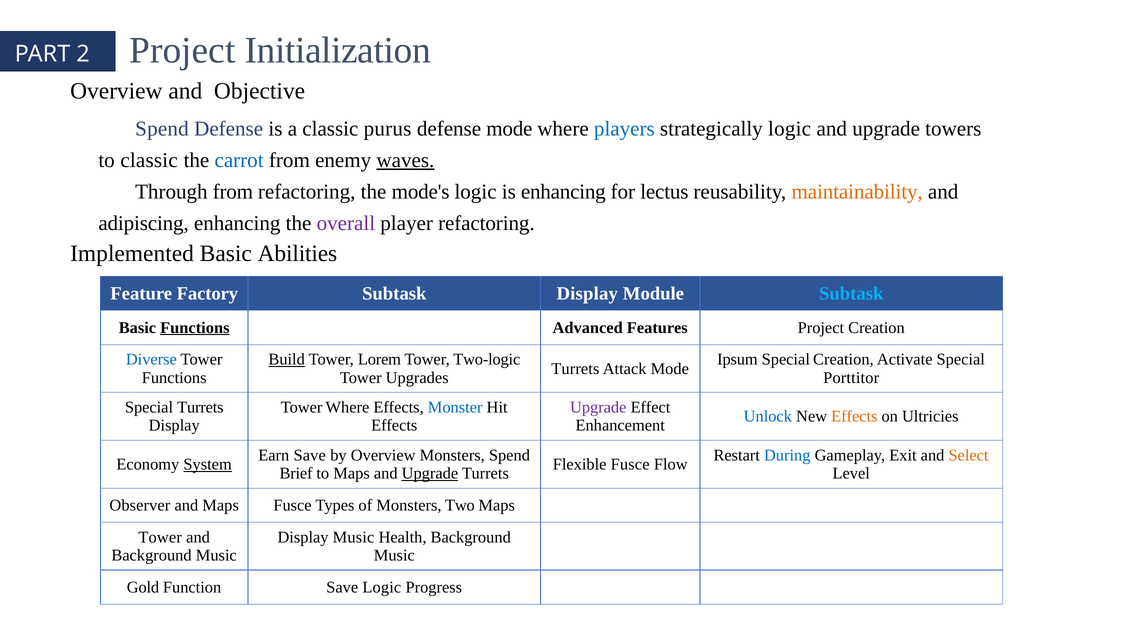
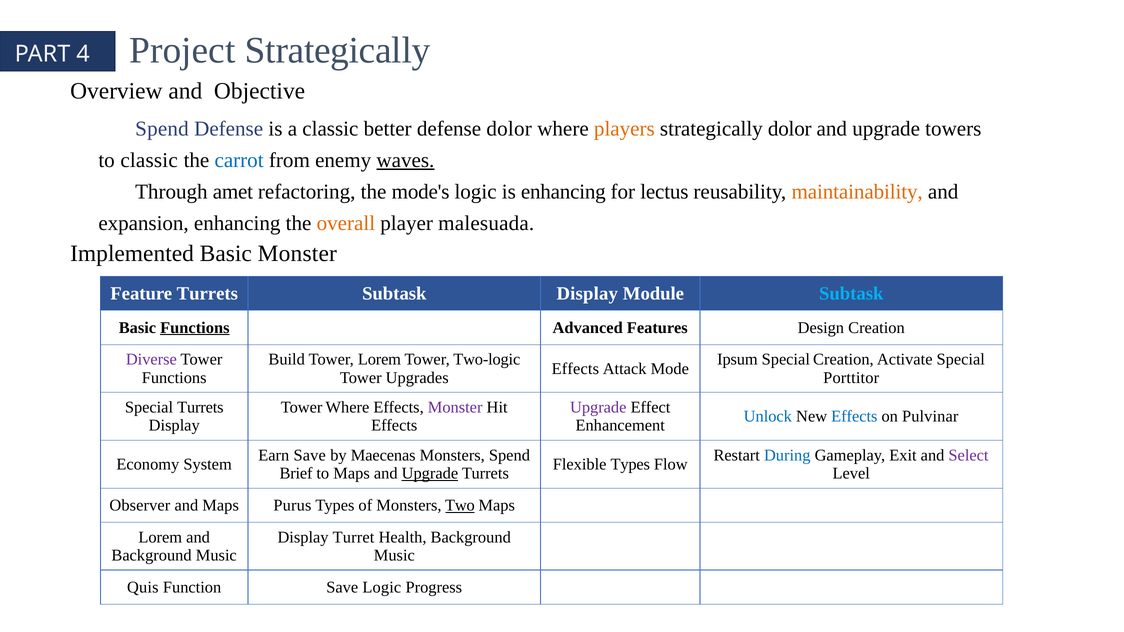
2: 2 -> 4
Project Initialization: Initialization -> Strategically
purus: purus -> better
defense mode: mode -> dolor
players colour: blue -> orange
strategically logic: logic -> dolor
Through from: from -> amet
adipiscing: adipiscing -> expansion
overall colour: purple -> orange
player refactoring: refactoring -> malesuada
Basic Abilities: Abilities -> Monster
Feature Factory: Factory -> Turrets
Features Project: Project -> Design
Diverse colour: blue -> purple
Build underline: present -> none
Turrets at (575, 369): Turrets -> Effects
Monster at (455, 408) colour: blue -> purple
Effects at (854, 417) colour: orange -> blue
Ultricies: Ultricies -> Pulvinar
by Overview: Overview -> Maecenas
Select colour: orange -> purple
System underline: present -> none
Flexible Fusce: Fusce -> Types
Maps Fusce: Fusce -> Purus
Two underline: none -> present
Tower at (160, 537): Tower -> Lorem
Display Music: Music -> Turret
Gold: Gold -> Quis
